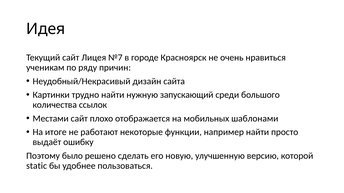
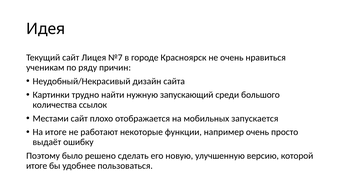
шаблонами: шаблонами -> запускается
например найти: найти -> очень
static at (37, 166): static -> итоге
